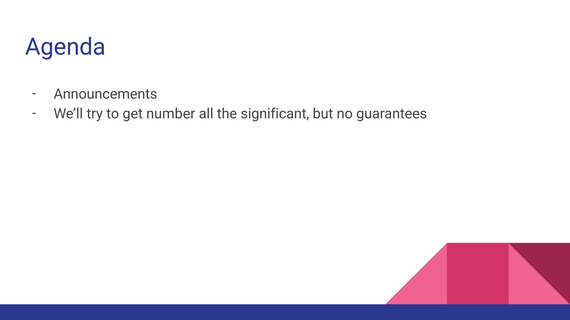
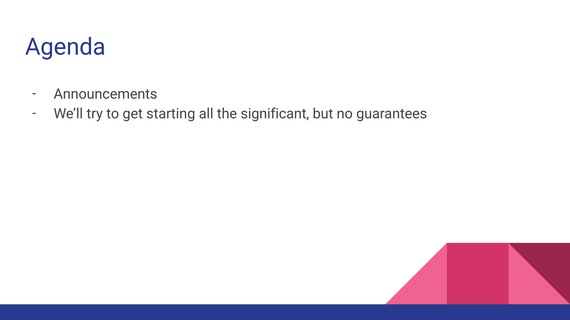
number: number -> starting
